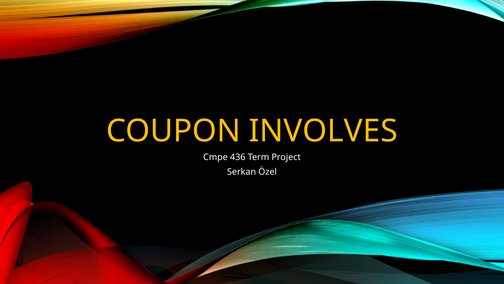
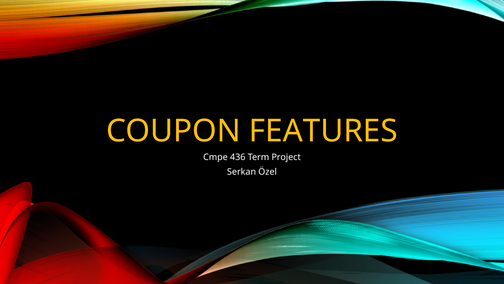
INVOLVES: INVOLVES -> FEATURES
